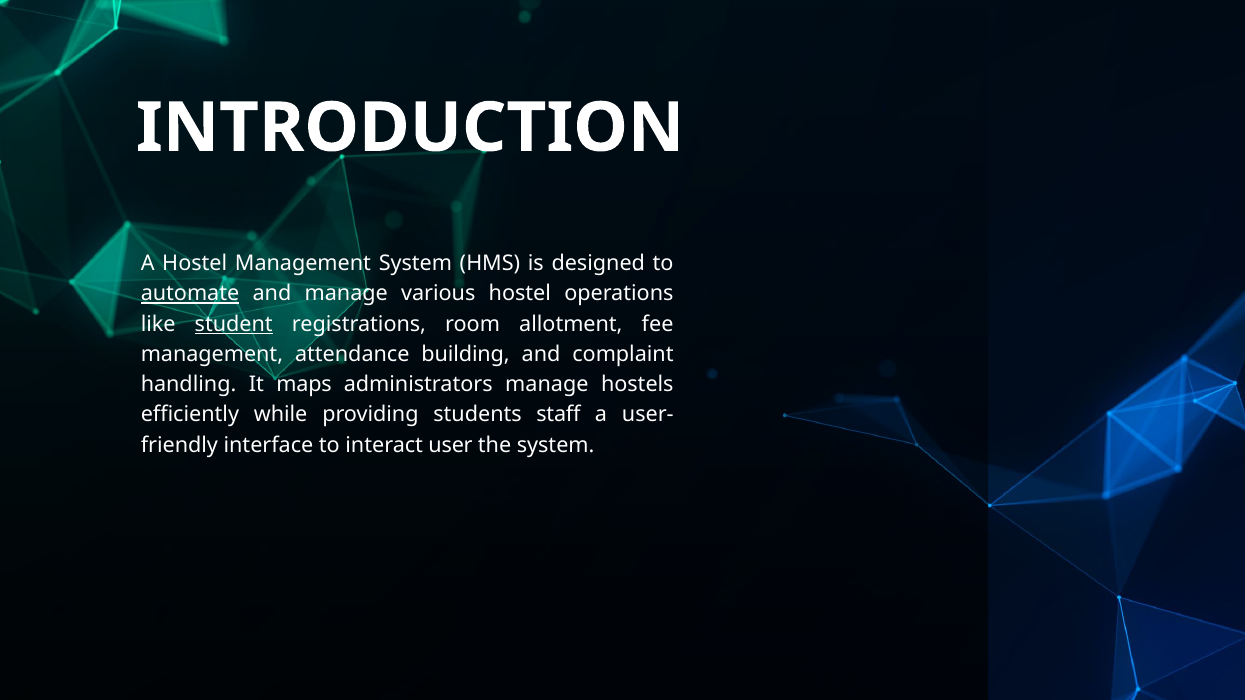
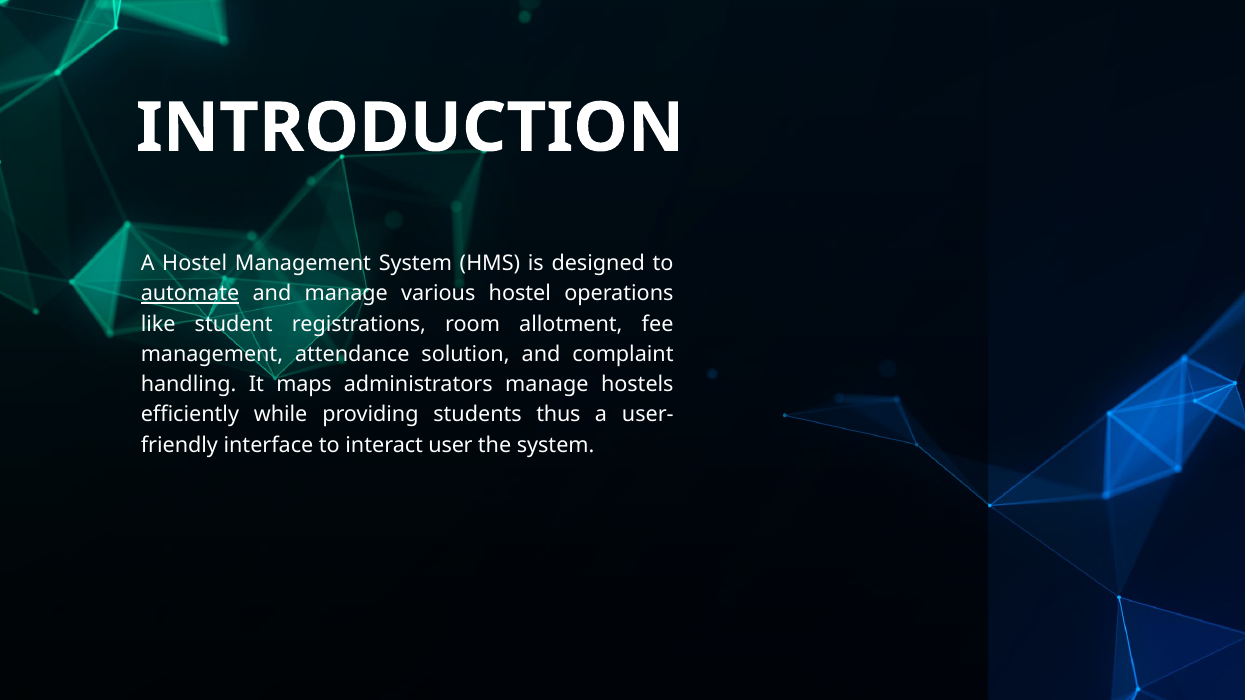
student underline: present -> none
building: building -> solution
staff: staff -> thus
